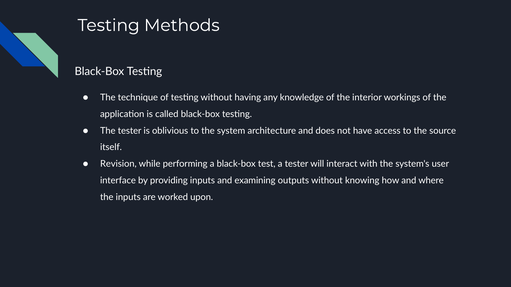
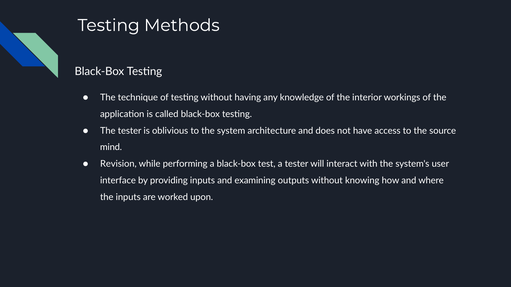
itself: itself -> mind
